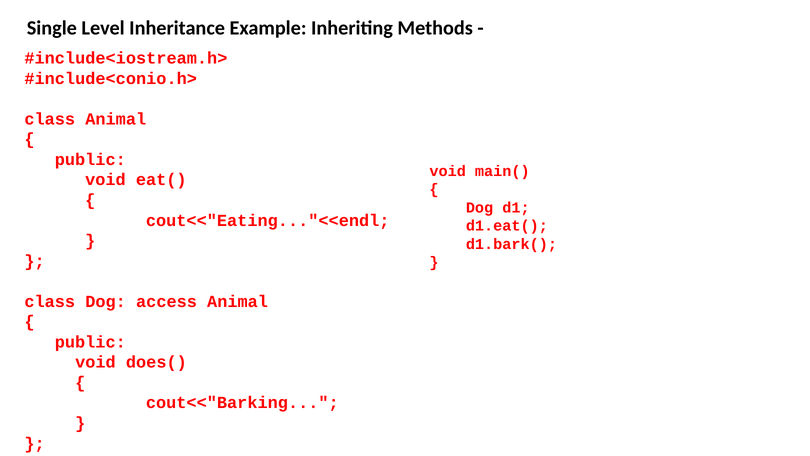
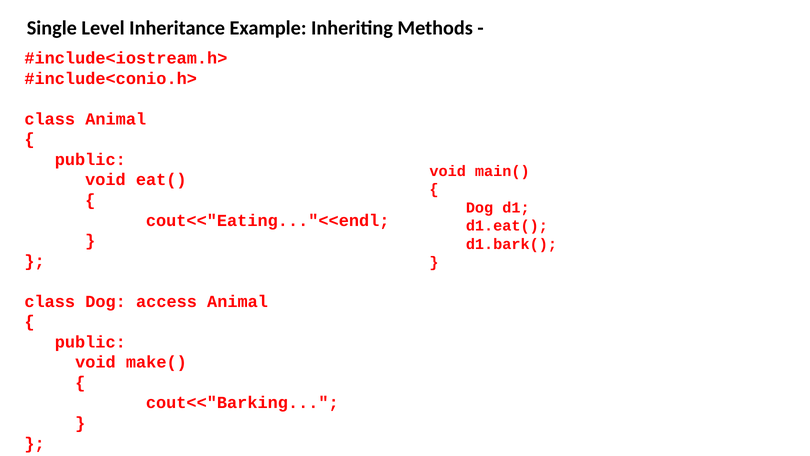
does(: does( -> make(
